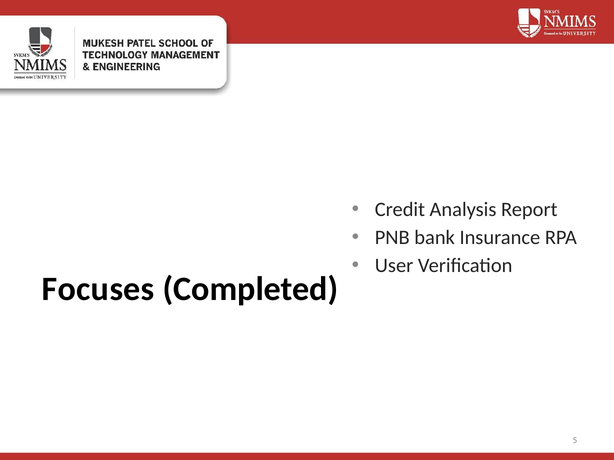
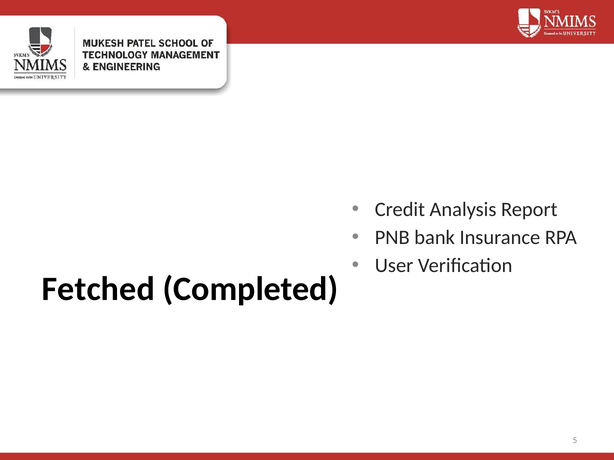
Focuses: Focuses -> Fetched
